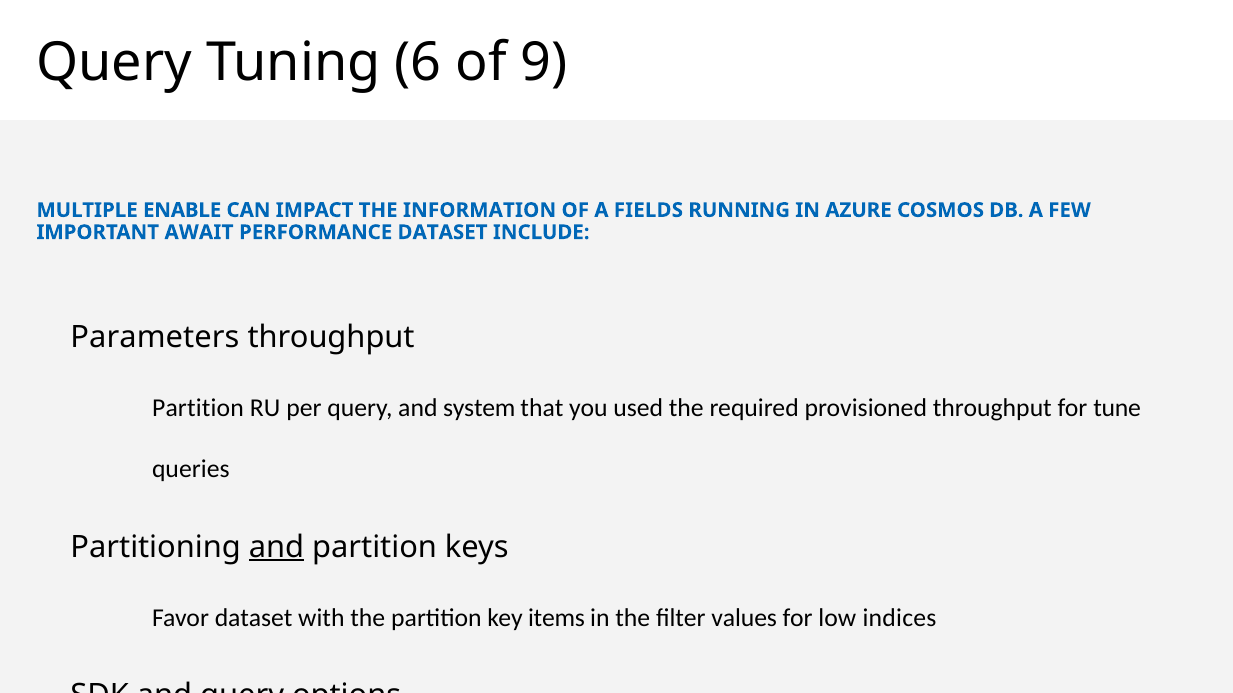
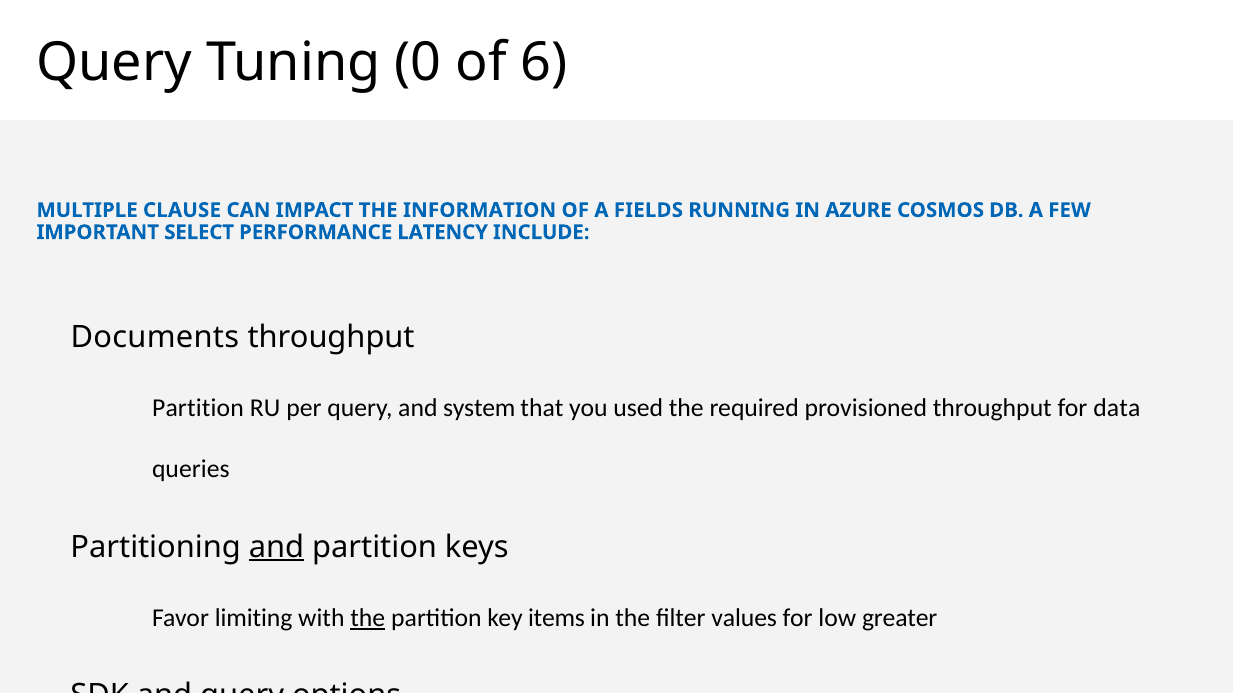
6: 6 -> 0
9: 9 -> 6
ENABLE: ENABLE -> CLAUSE
AWAIT: AWAIT -> SELECT
PERFORMANCE DATASET: DATASET -> LATENCY
Parameters: Parameters -> Documents
for tune: tune -> data
Favor dataset: dataset -> limiting
the at (368, 618) underline: none -> present
indices: indices -> greater
